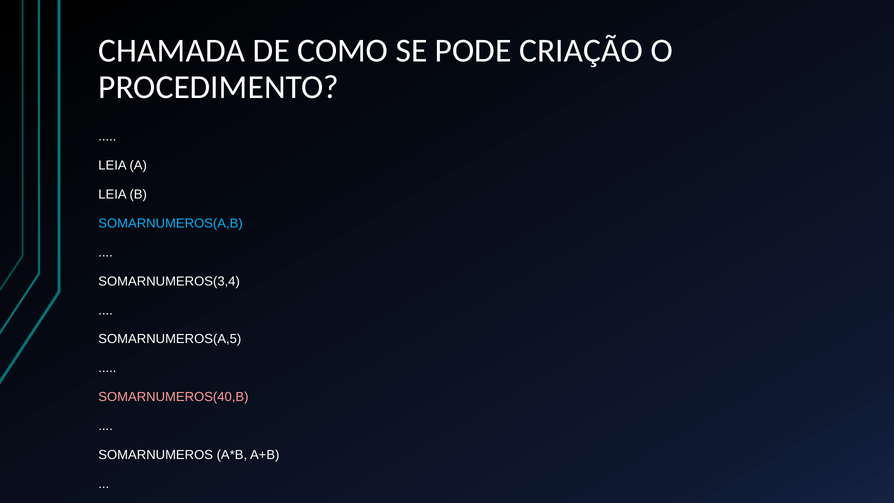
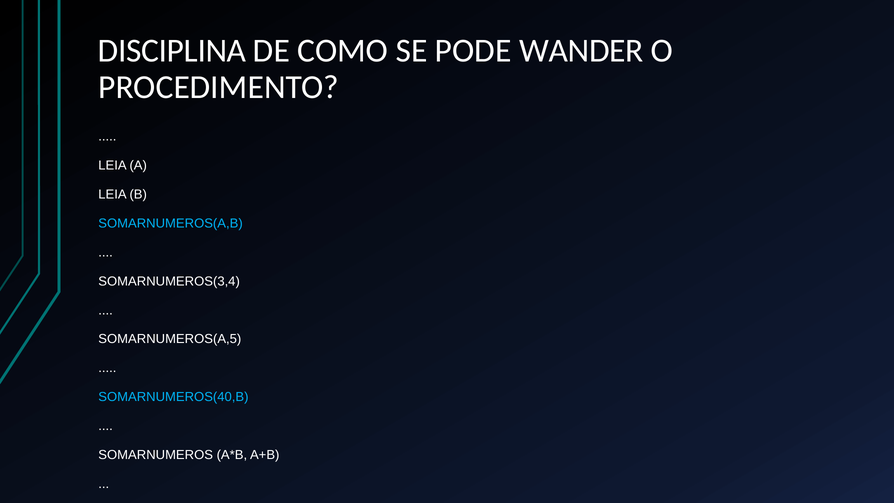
CHAMADA: CHAMADA -> DISCIPLINA
CRIAÇÃO: CRIAÇÃO -> WANDER
SOMARNUMEROS(40,B colour: pink -> light blue
